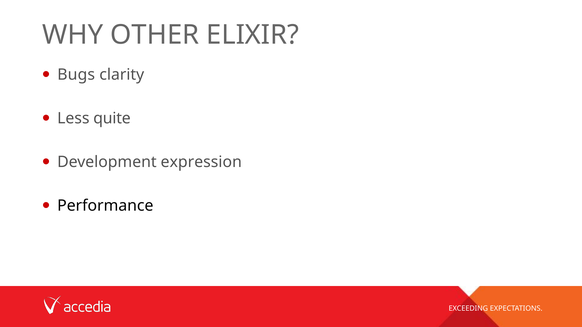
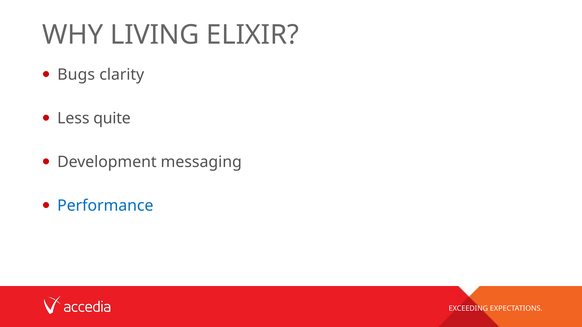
OTHER: OTHER -> LIVING
expression: expression -> messaging
Performance colour: black -> blue
